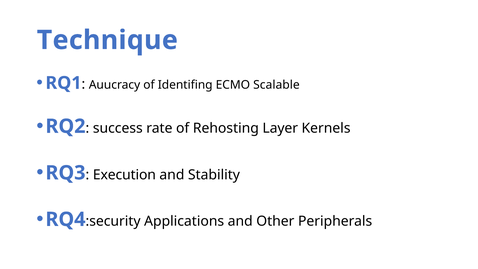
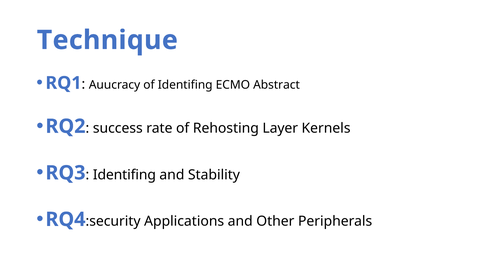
Scalable: Scalable -> Abstract
Execution at (124, 175): Execution -> Identifing
